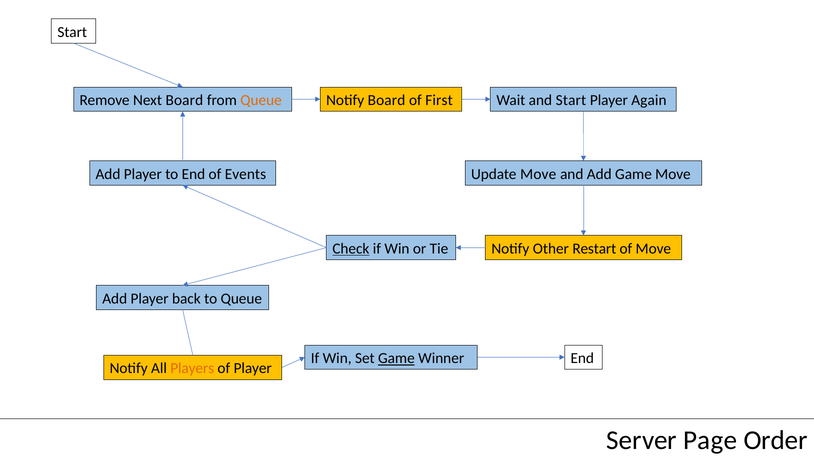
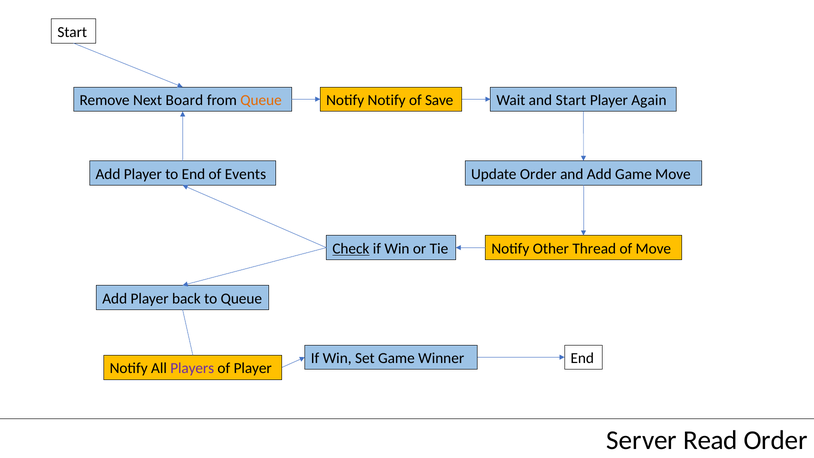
Notify Board: Board -> Notify
First: First -> Save
Update Move: Move -> Order
Restart: Restart -> Thread
Game at (396, 358) underline: present -> none
Players colour: orange -> purple
Page: Page -> Read
